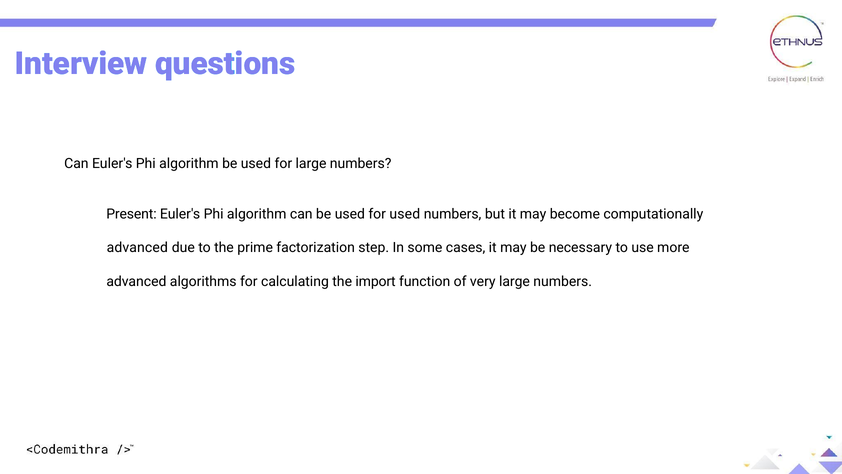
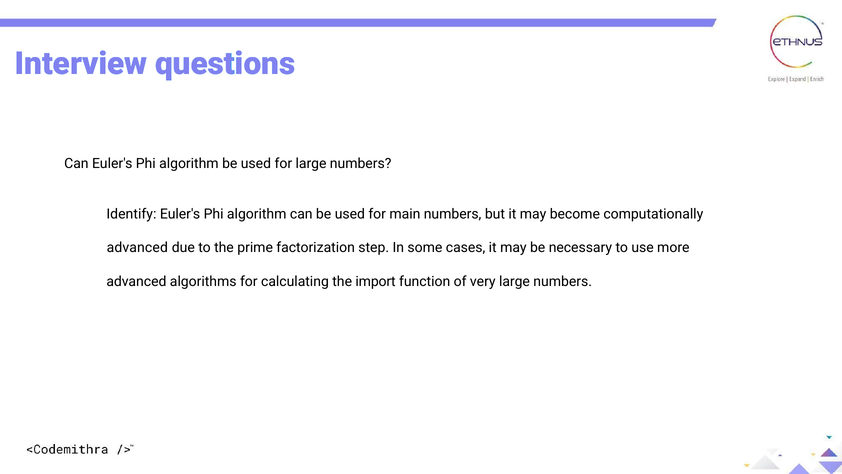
Present: Present -> Identify
for used: used -> main
